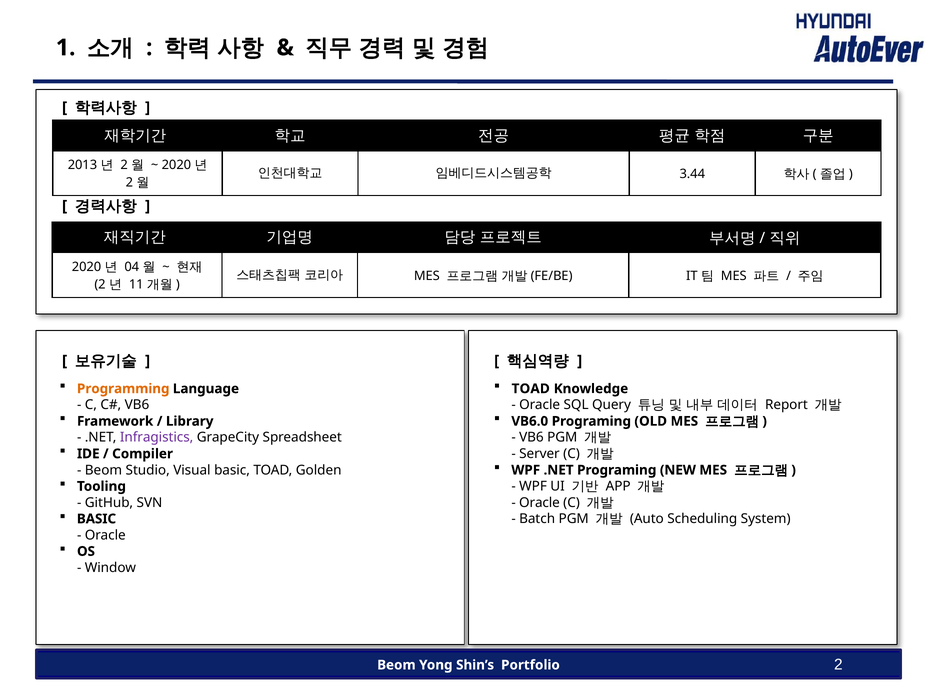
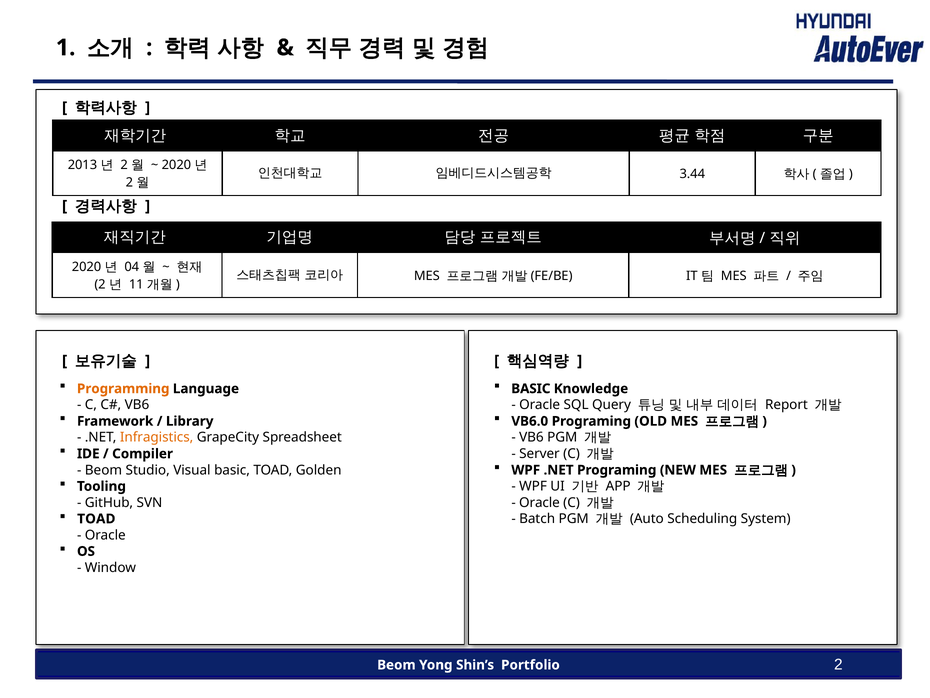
TOAD at (531, 388): TOAD -> BASIC
Infragistics colour: purple -> orange
BASIC at (96, 518): BASIC -> TOAD
